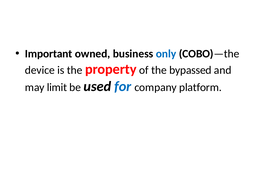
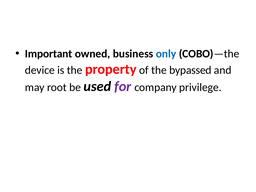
limit: limit -> root
for colour: blue -> purple
platform: platform -> privilege
